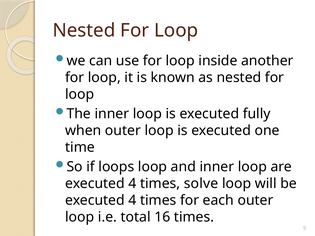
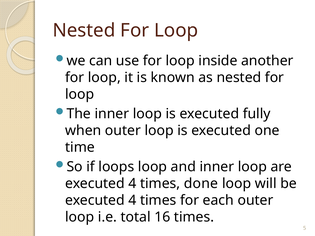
solve: solve -> done
